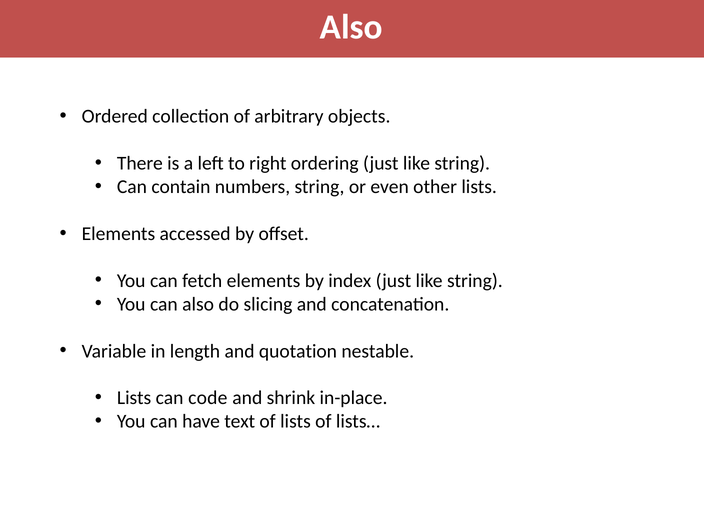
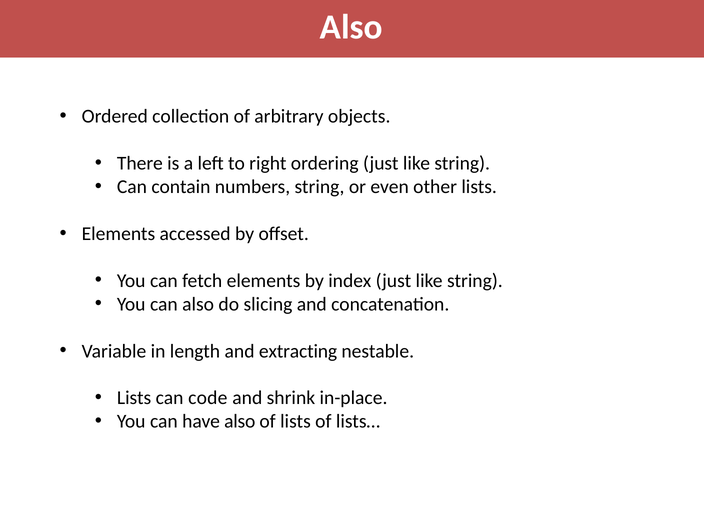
quotation: quotation -> extracting
have text: text -> also
